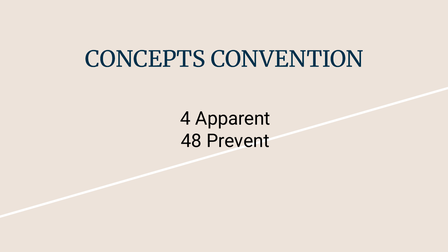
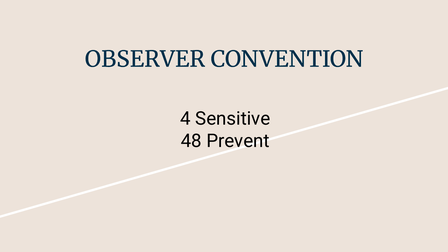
CONCEPTS: CONCEPTS -> OBSERVER
Apparent: Apparent -> Sensitive
